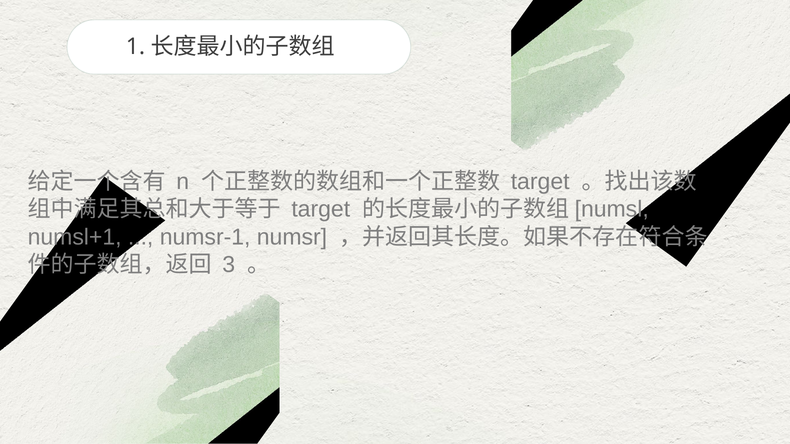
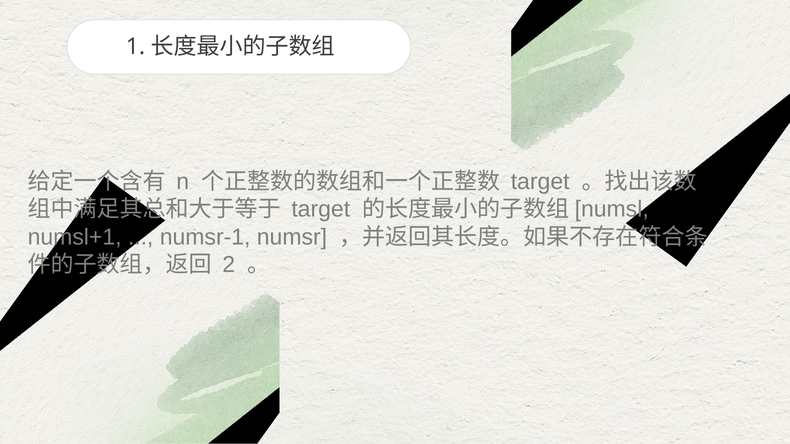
3: 3 -> 2
